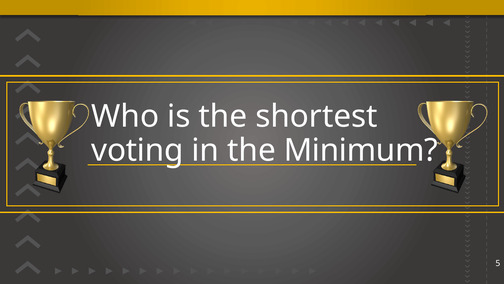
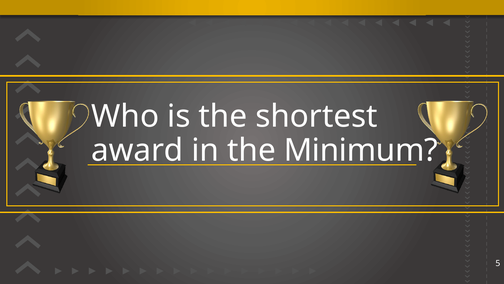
voting: voting -> award
